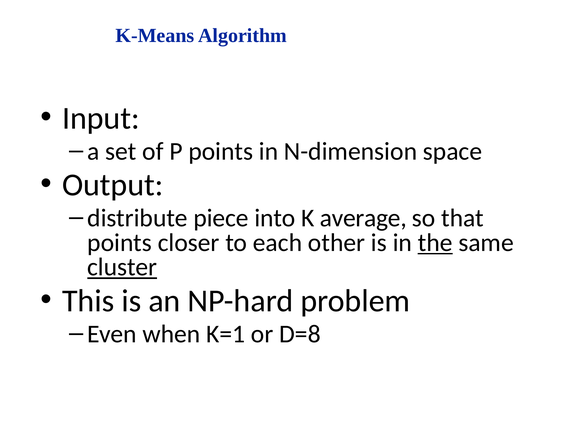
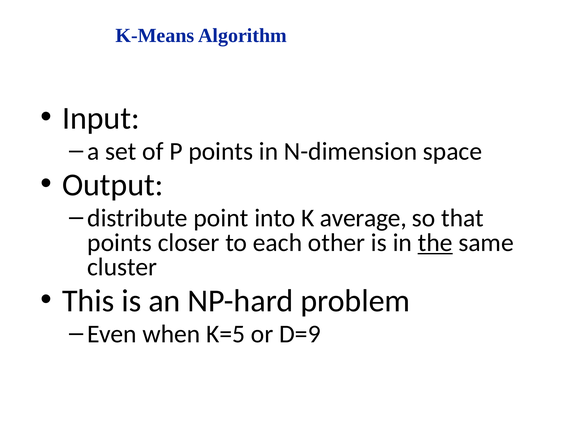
piece: piece -> point
cluster underline: present -> none
K=1: K=1 -> K=5
D=8: D=8 -> D=9
